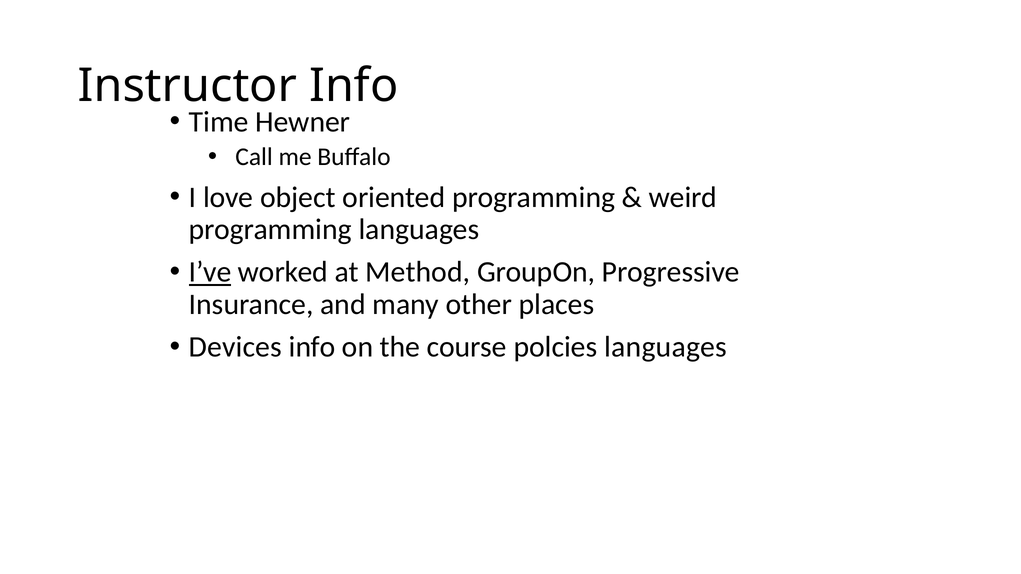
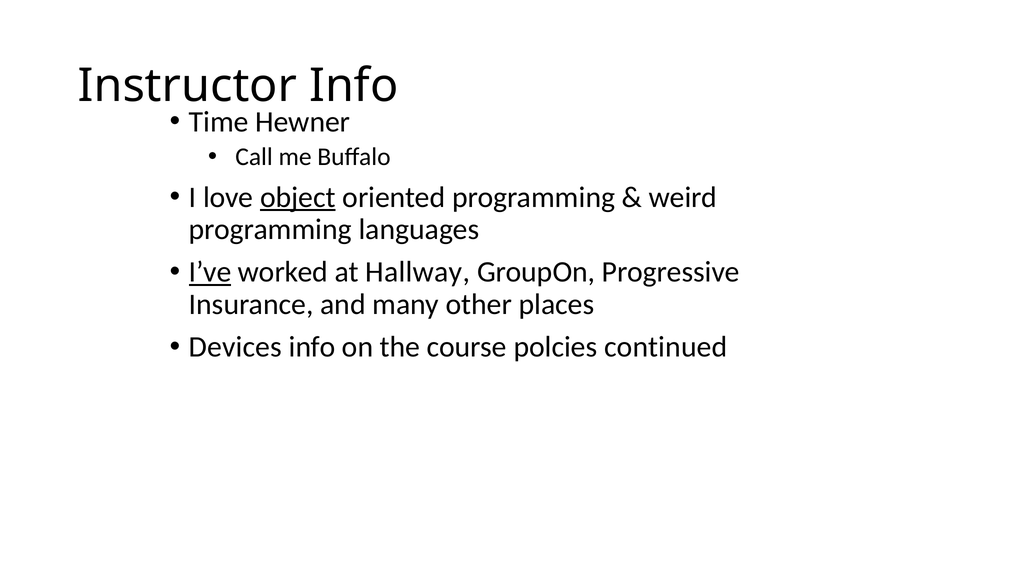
object underline: none -> present
Method: Method -> Hallway
polcies languages: languages -> continued
